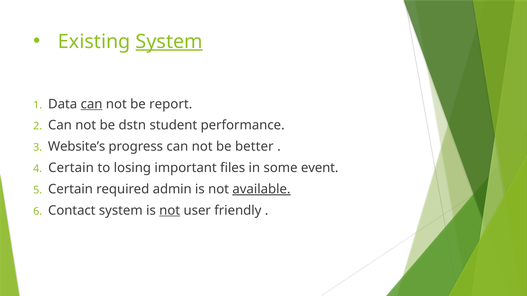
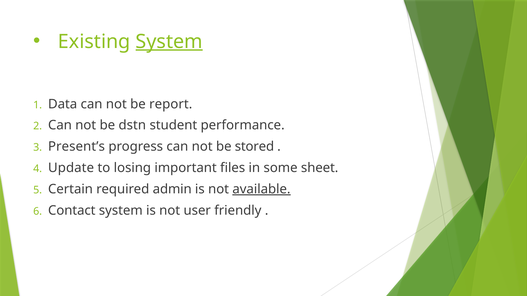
can at (92, 104) underline: present -> none
Website’s: Website’s -> Present’s
better: better -> stored
Certain at (71, 168): Certain -> Update
event: event -> sheet
not at (170, 211) underline: present -> none
